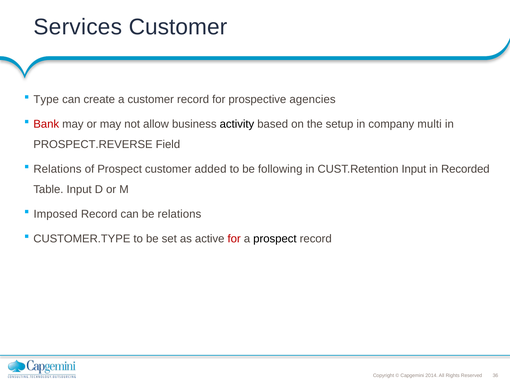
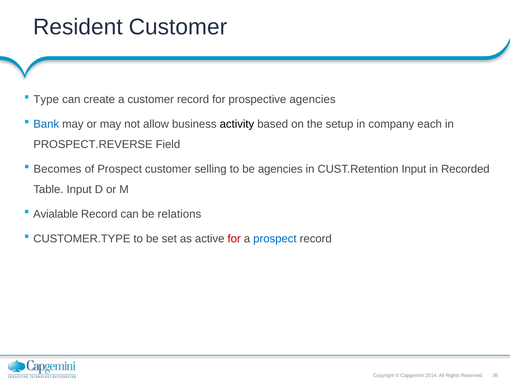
Services: Services -> Resident
Bank colour: red -> blue
multi: multi -> each
Relations at (57, 169): Relations -> Becomes
added: added -> selling
be following: following -> agencies
Imposed: Imposed -> Avialable
prospect at (275, 238) colour: black -> blue
